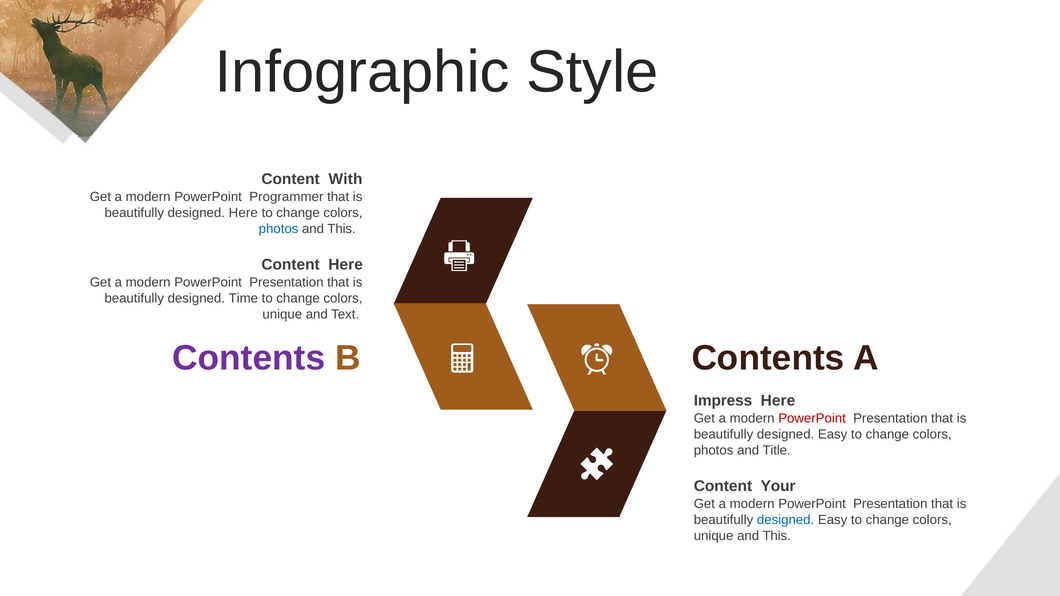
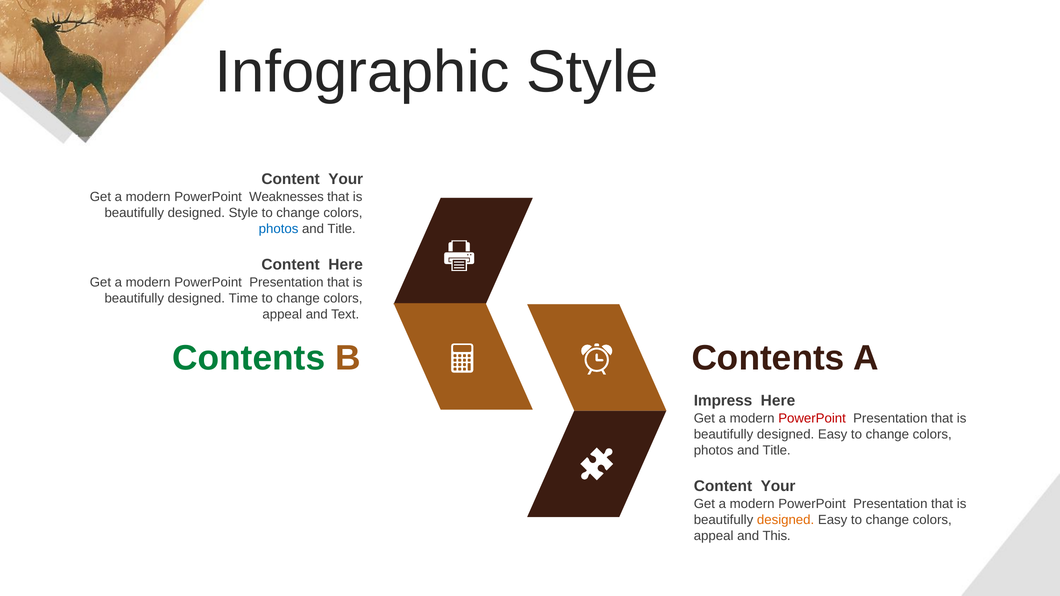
With at (346, 179): With -> Your
Programmer: Programmer -> Weaknesses
designed Here: Here -> Style
This at (342, 229): This -> Title
unique at (282, 314): unique -> appeal
Contents at (249, 358) colour: purple -> green
designed at (786, 520) colour: blue -> orange
unique at (714, 536): unique -> appeal
